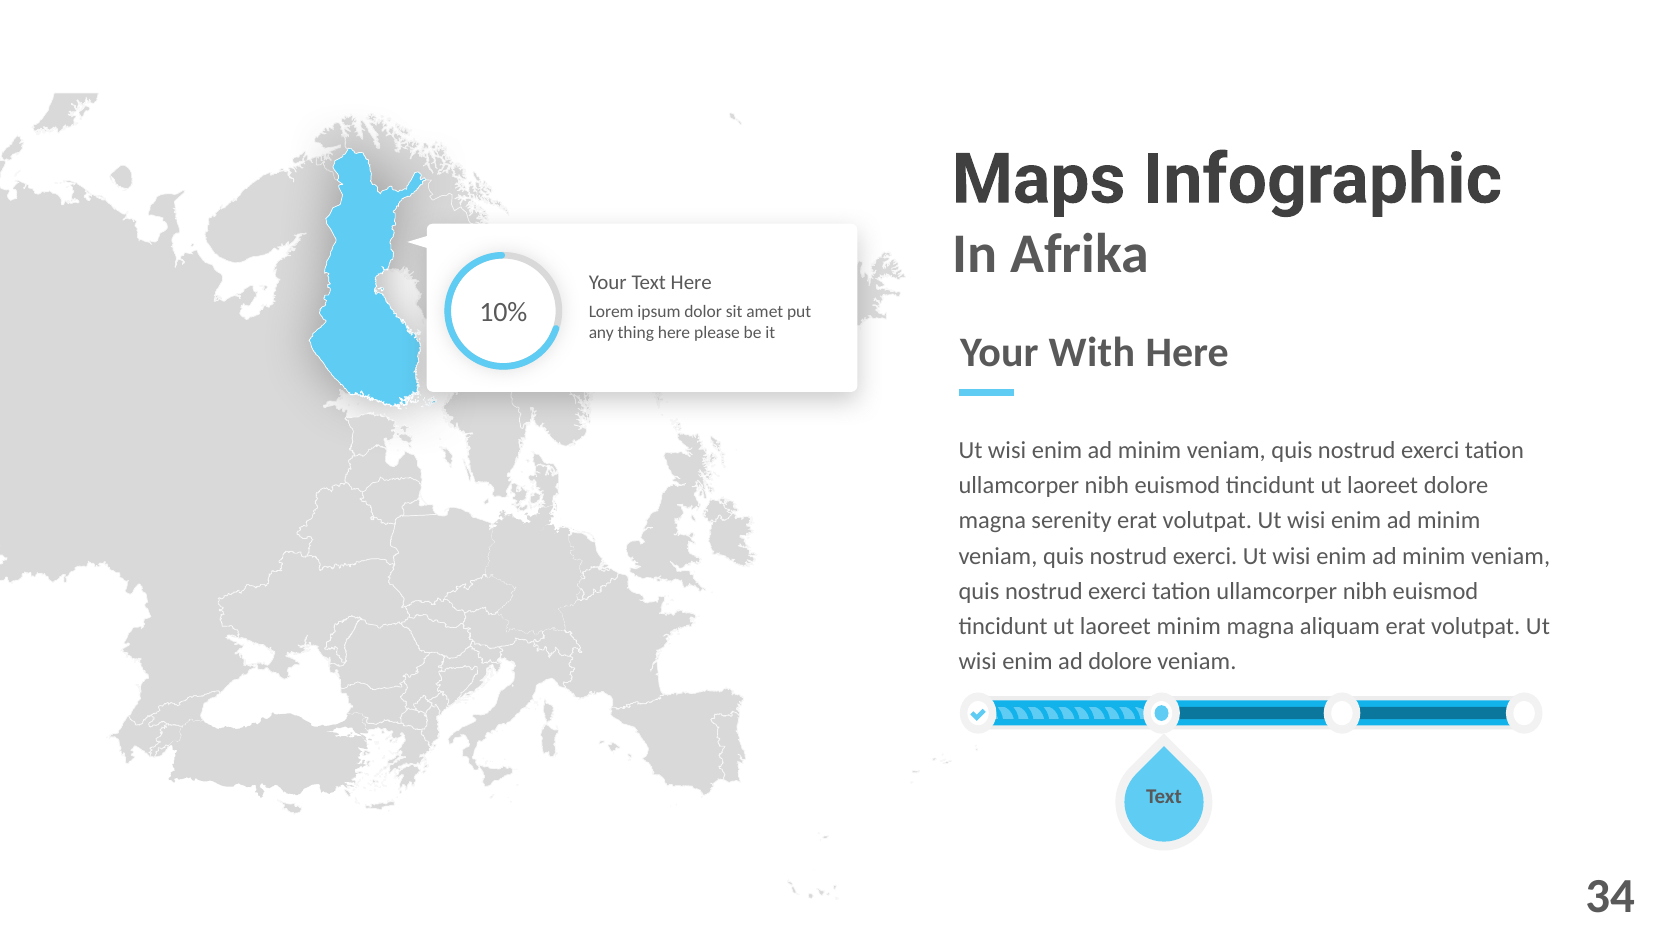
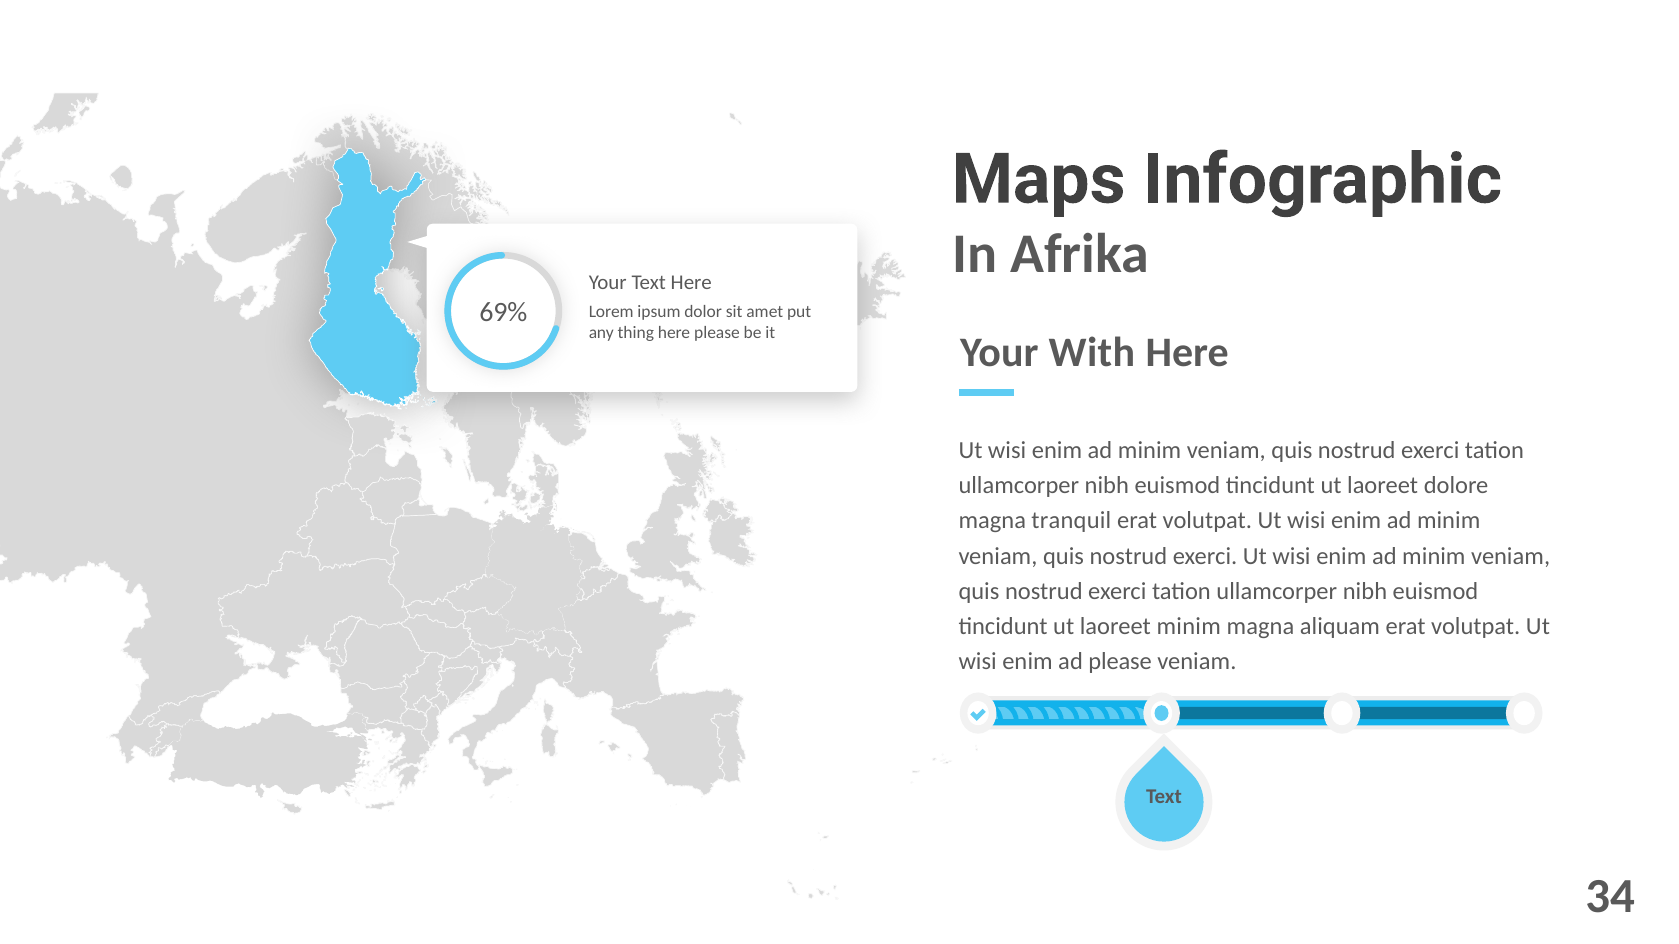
10%: 10% -> 69%
serenity: serenity -> tranquil
ad dolore: dolore -> please
